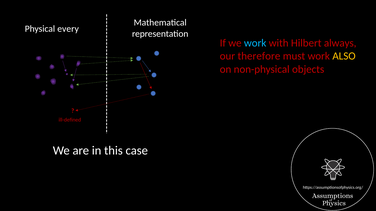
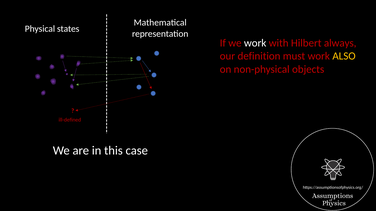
every: every -> states
work at (255, 43) colour: light blue -> white
therefore: therefore -> definition
